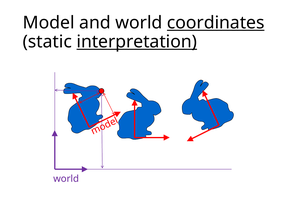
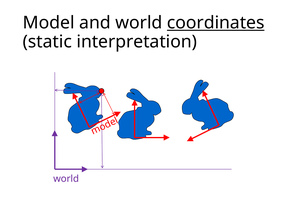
interpretation underline: present -> none
